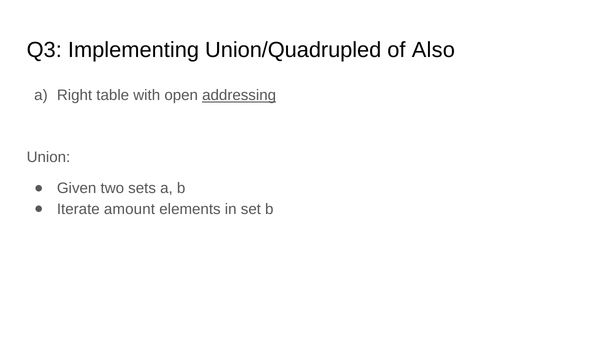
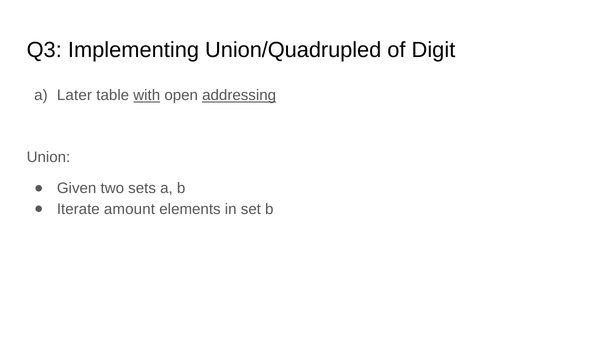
Also: Also -> Digit
Right: Right -> Later
with underline: none -> present
